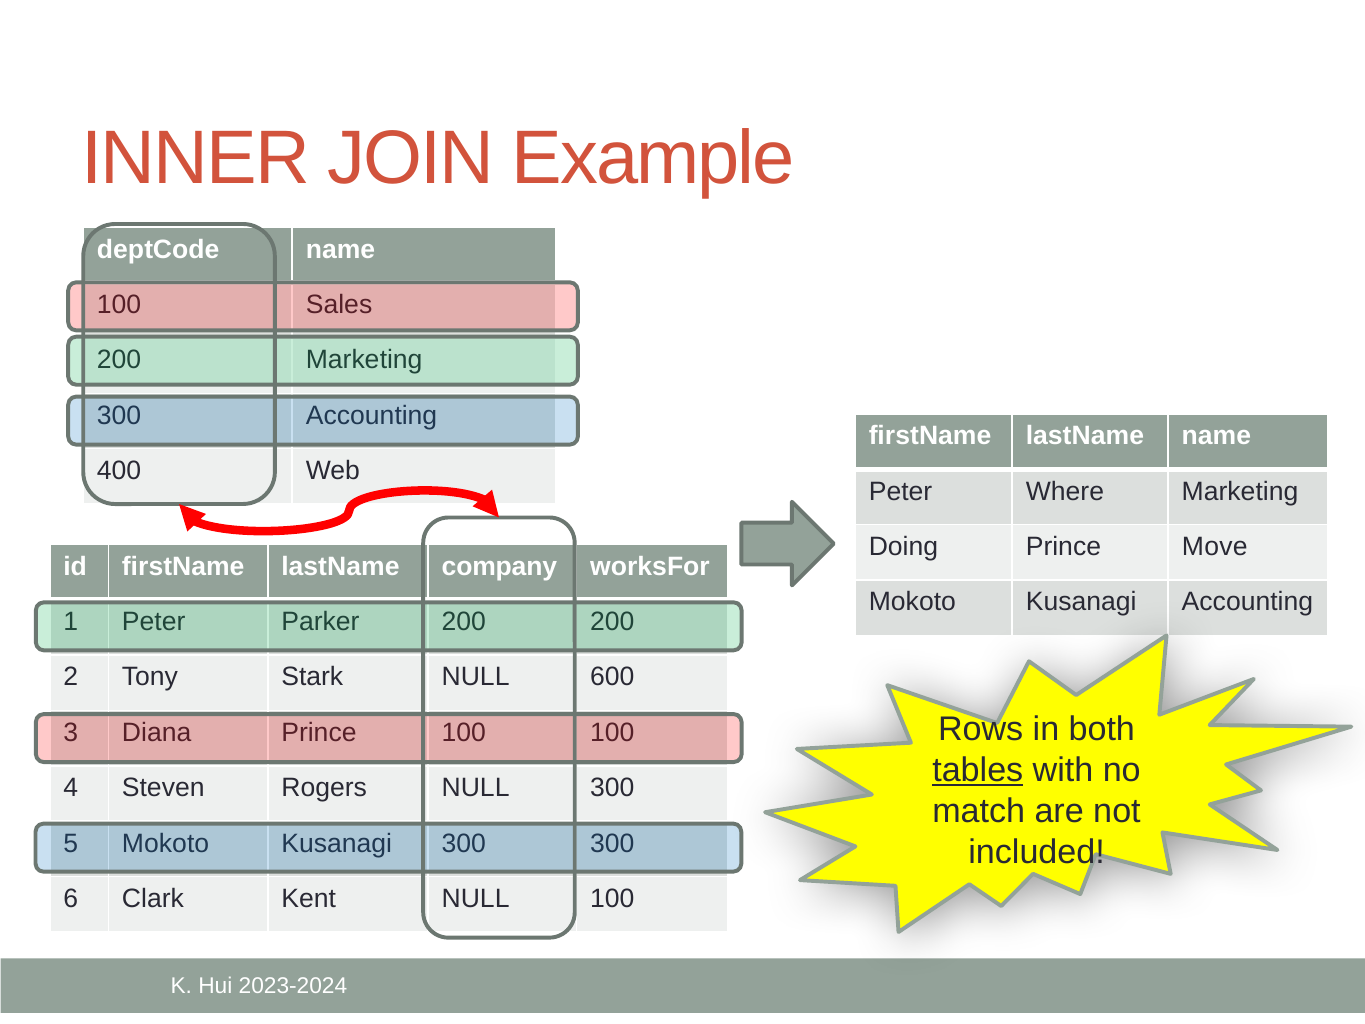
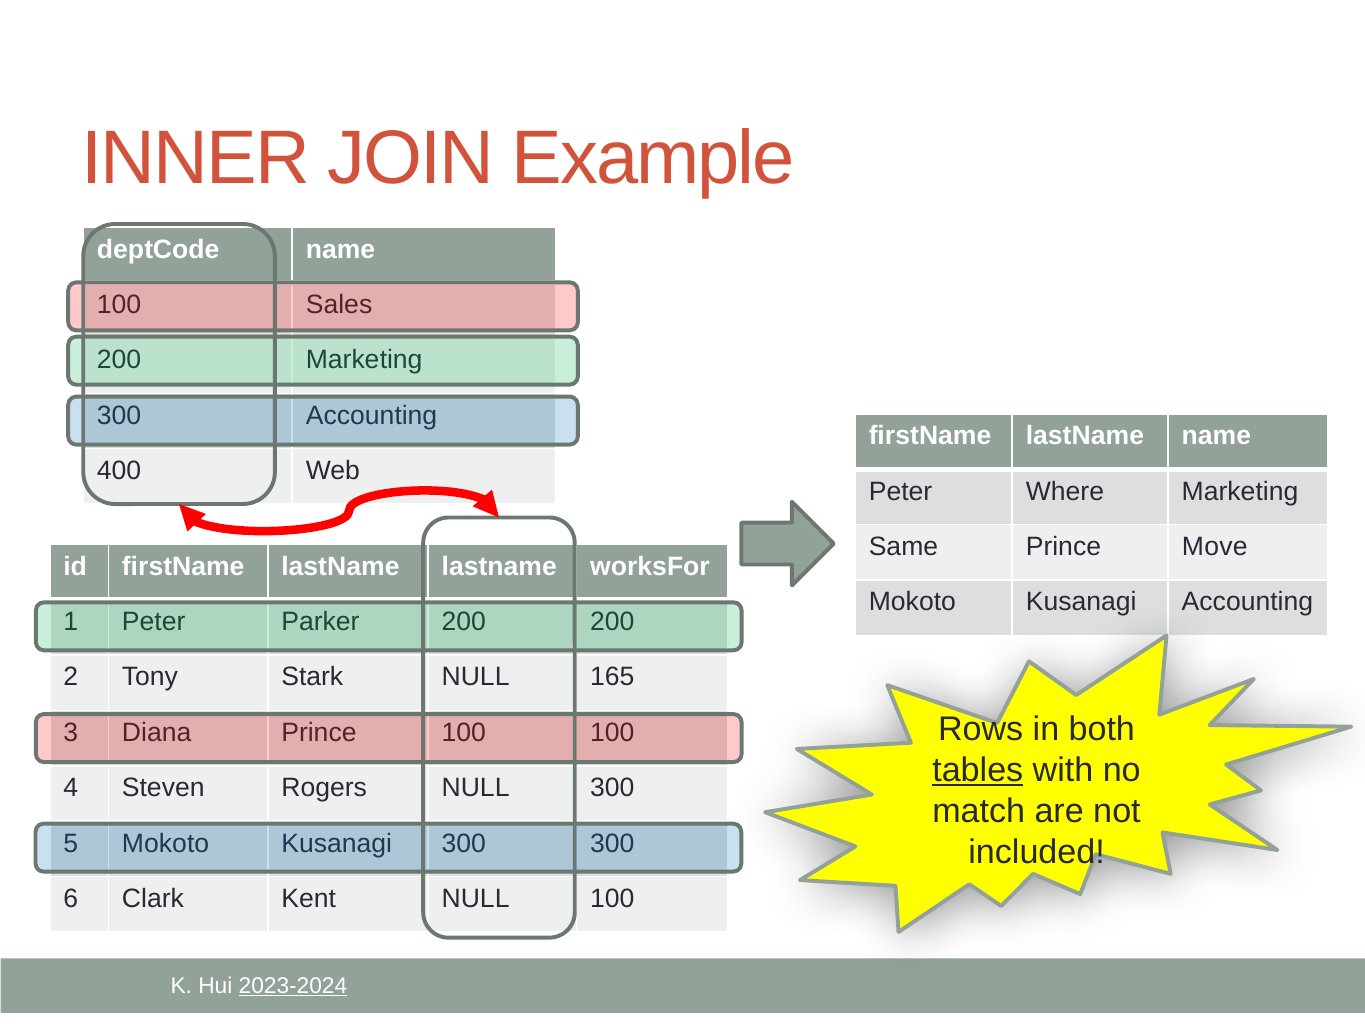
Doing: Doing -> Same
lastName company: company -> lastname
600: 600 -> 165
2023-2024 underline: none -> present
